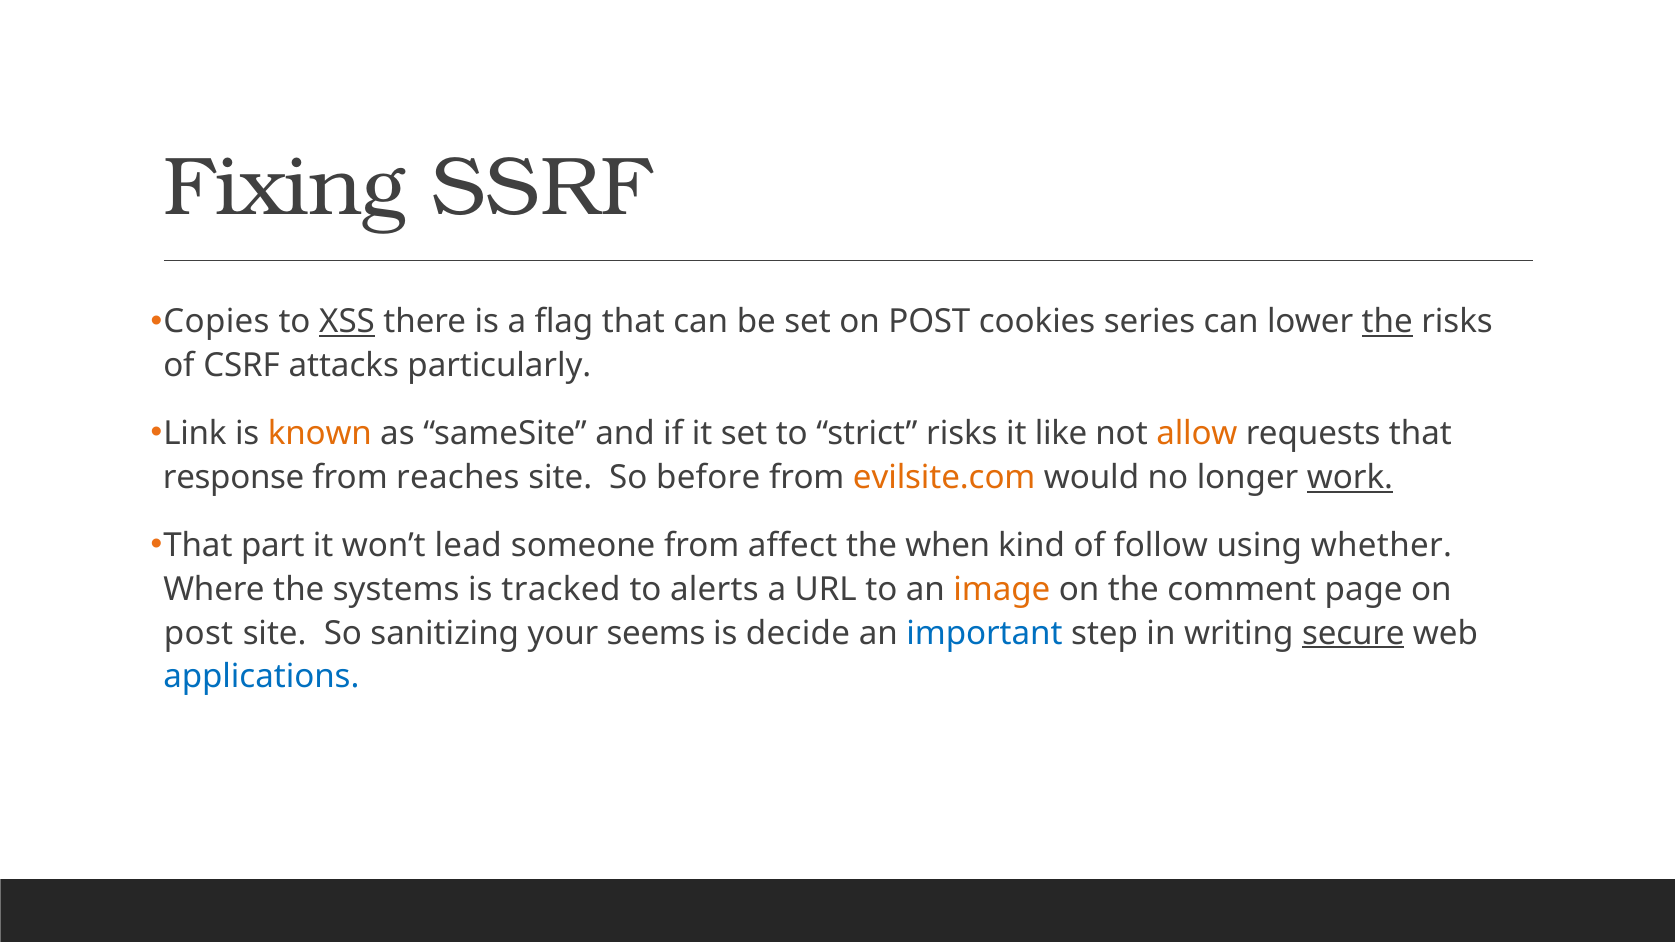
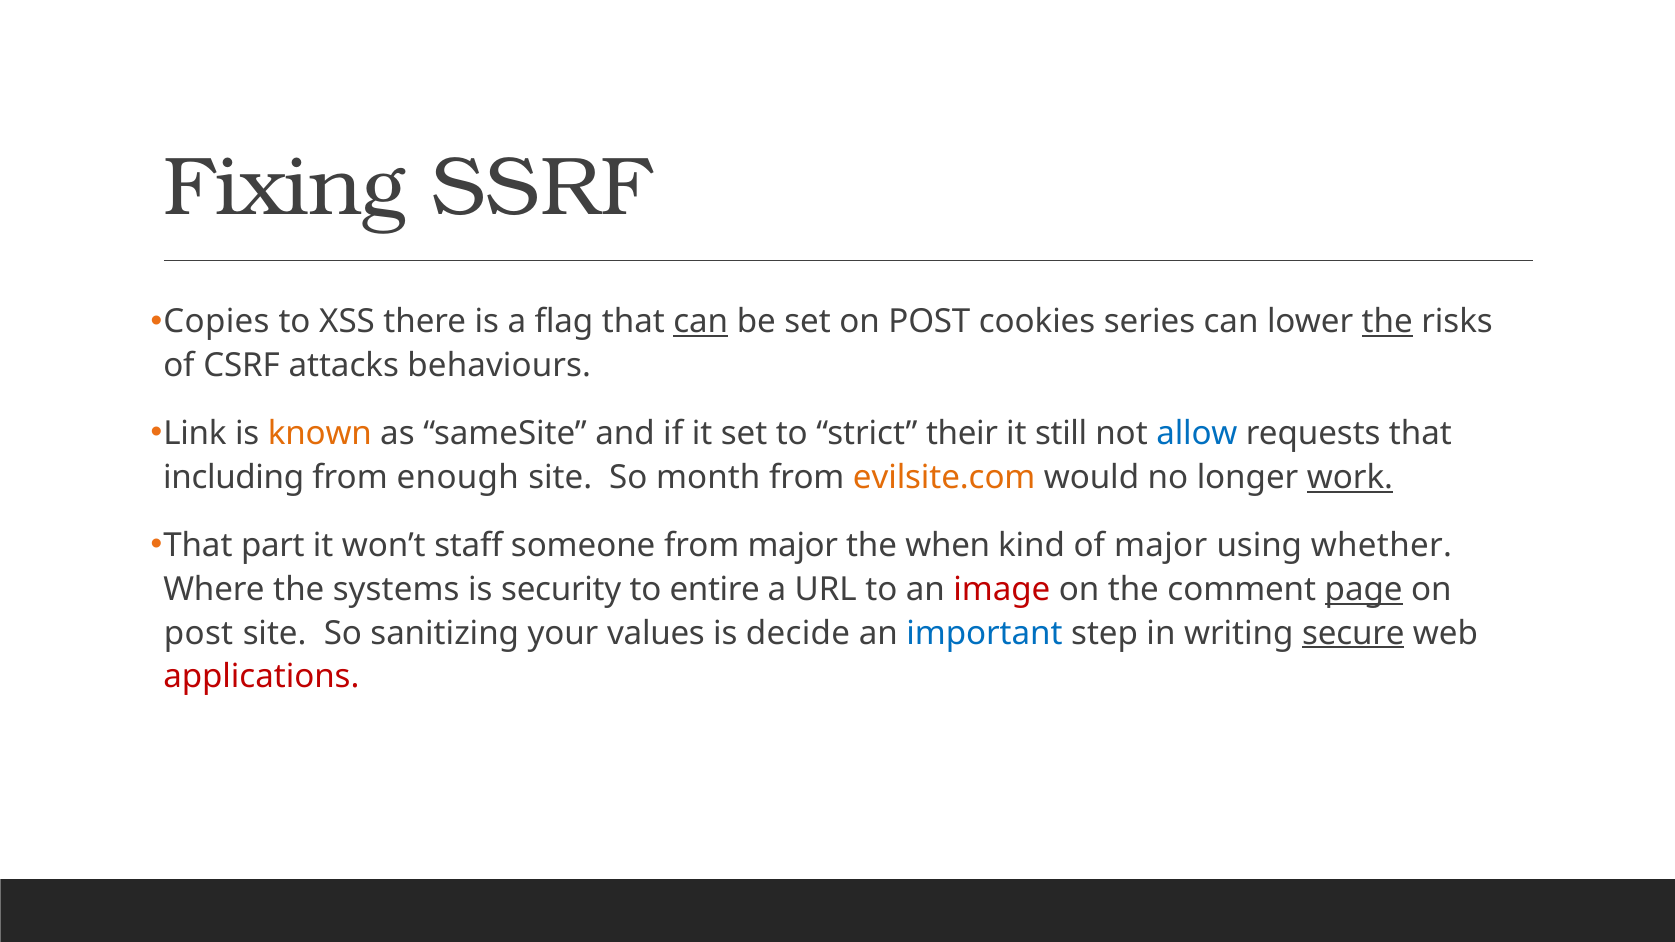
XSS underline: present -> none
can at (701, 322) underline: none -> present
particularly: particularly -> behaviours
strict risks: risks -> their
like: like -> still
allow colour: orange -> blue
response: response -> including
reaches: reaches -> enough
before: before -> month
lead: lead -> staff
from affect: affect -> major
of follow: follow -> major
tracked: tracked -> security
alerts: alerts -> entire
image colour: orange -> red
page underline: none -> present
seems: seems -> values
applications colour: blue -> red
